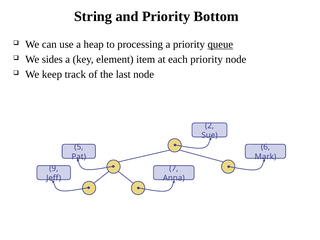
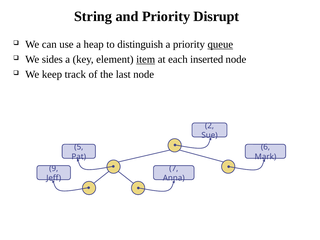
Bottom: Bottom -> Disrupt
processing: processing -> distinguish
item underline: none -> present
each priority: priority -> inserted
